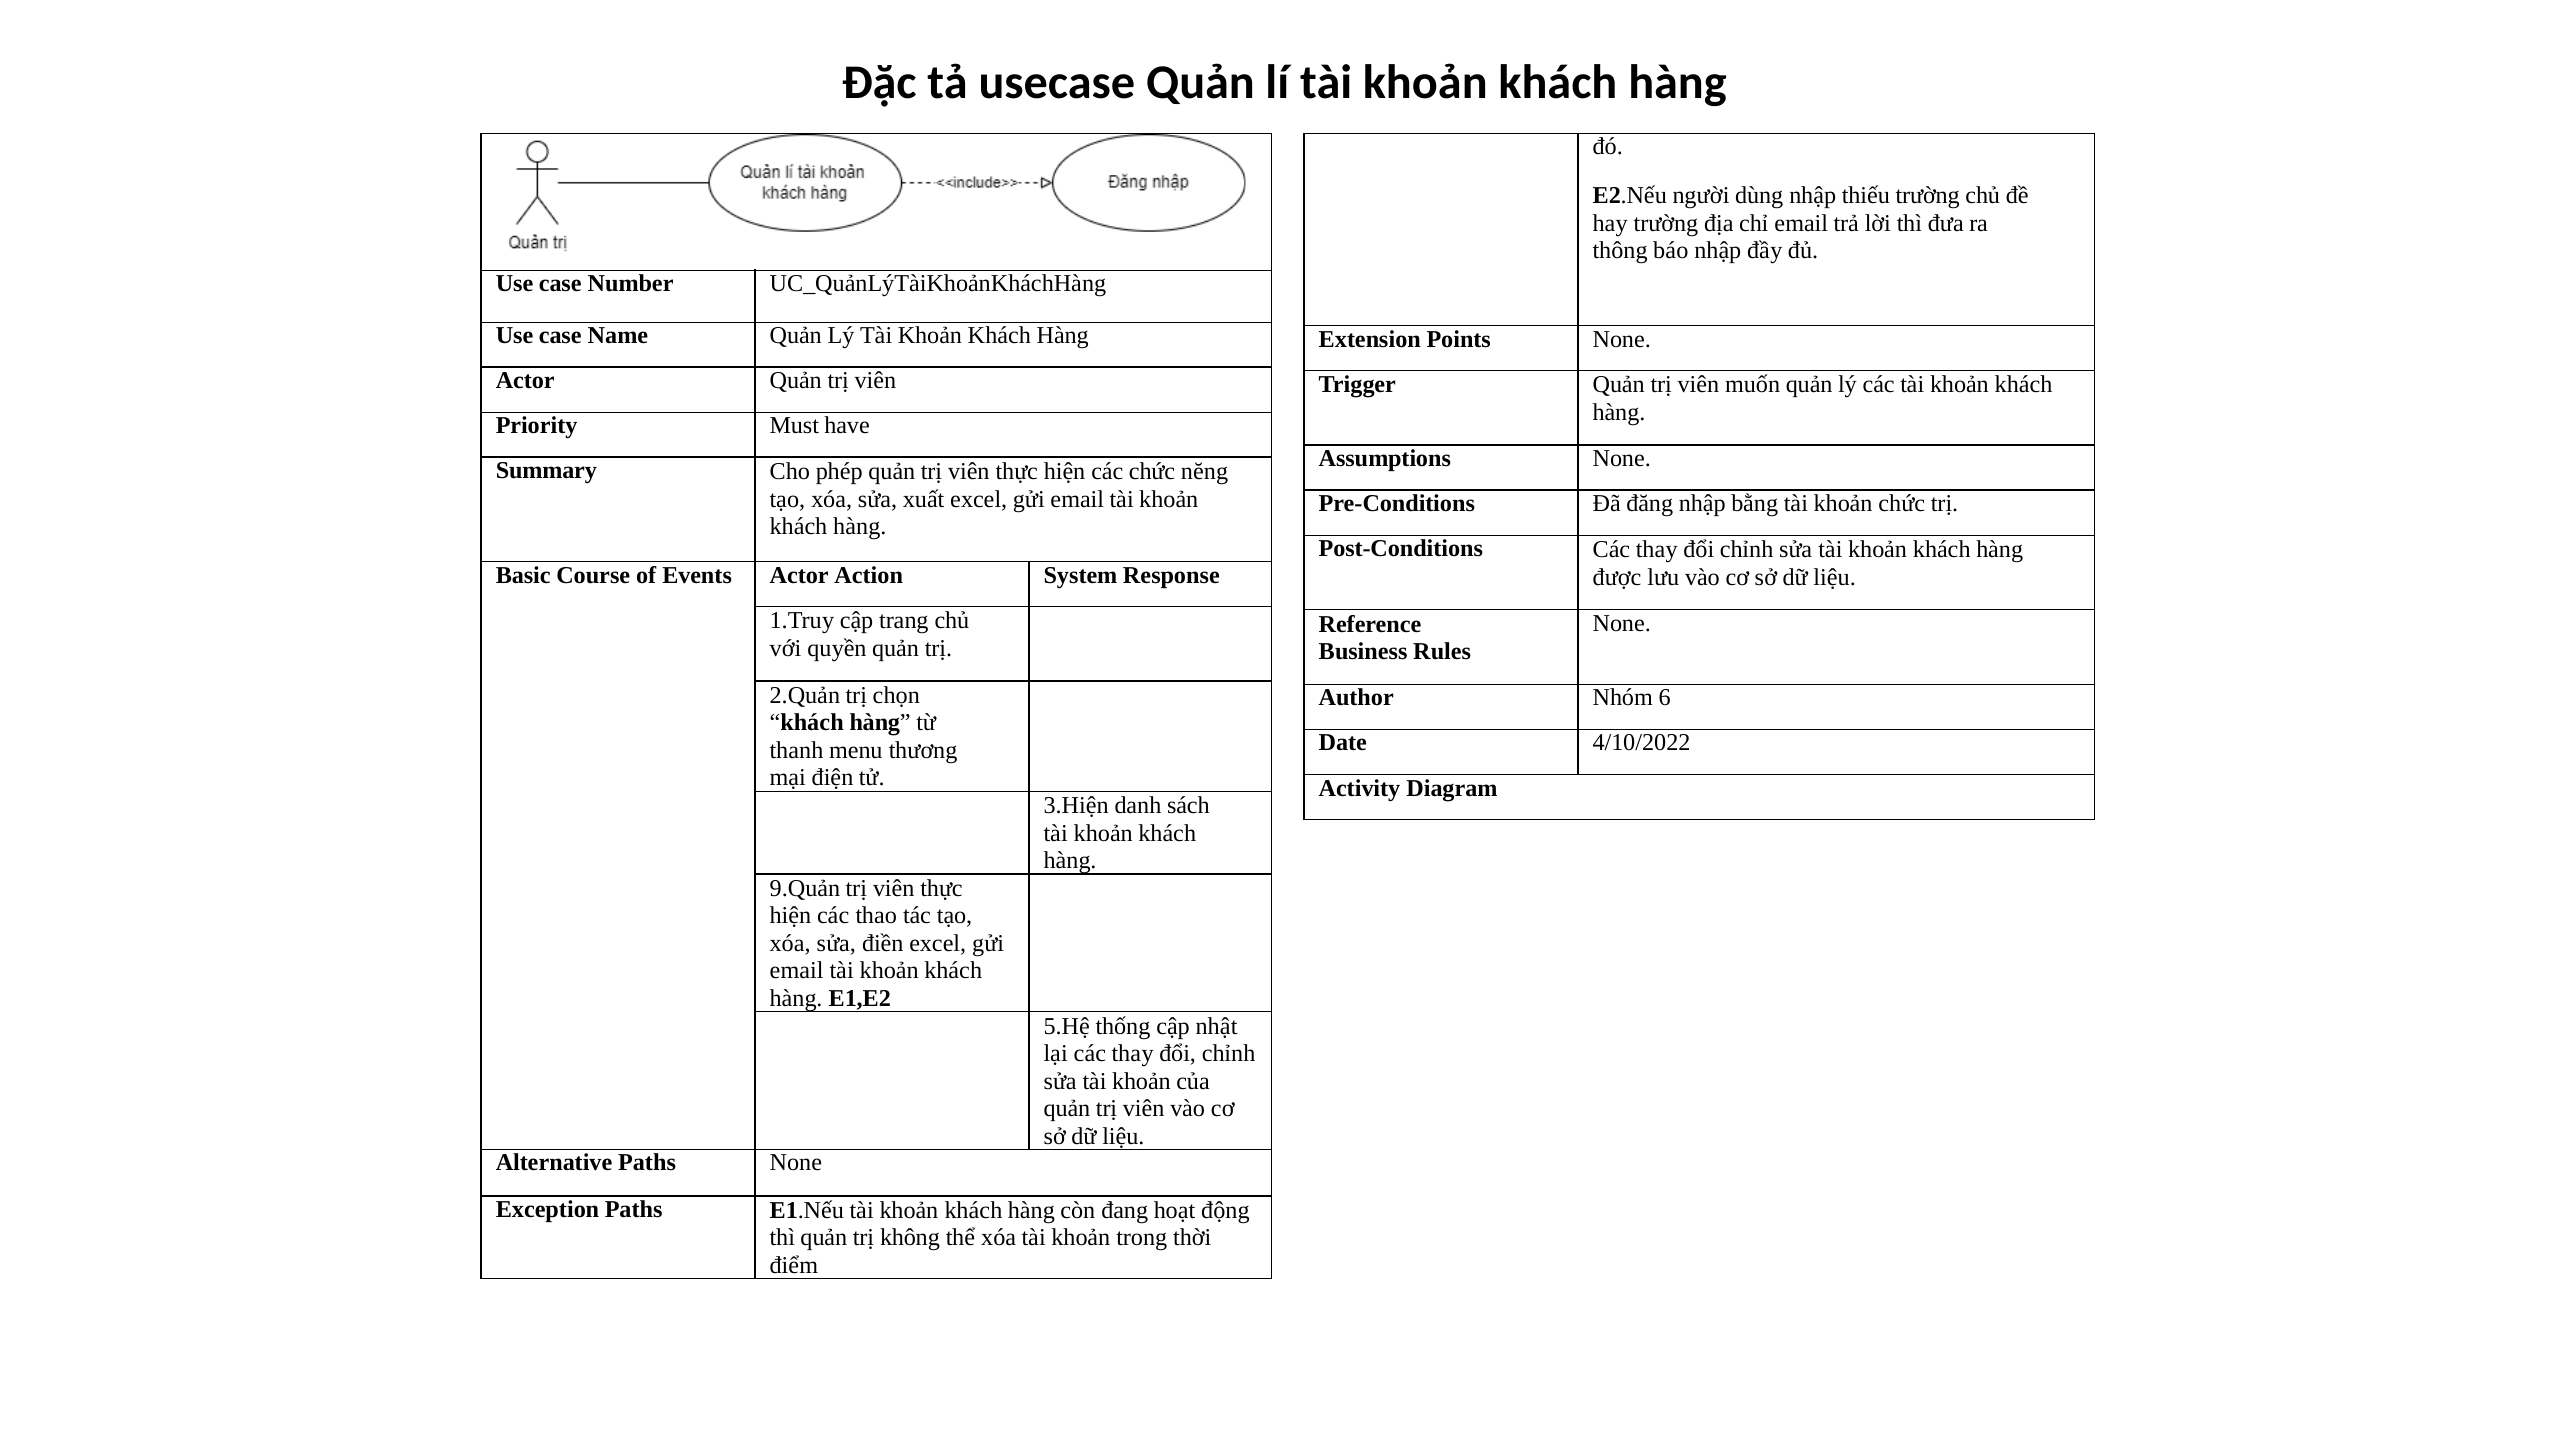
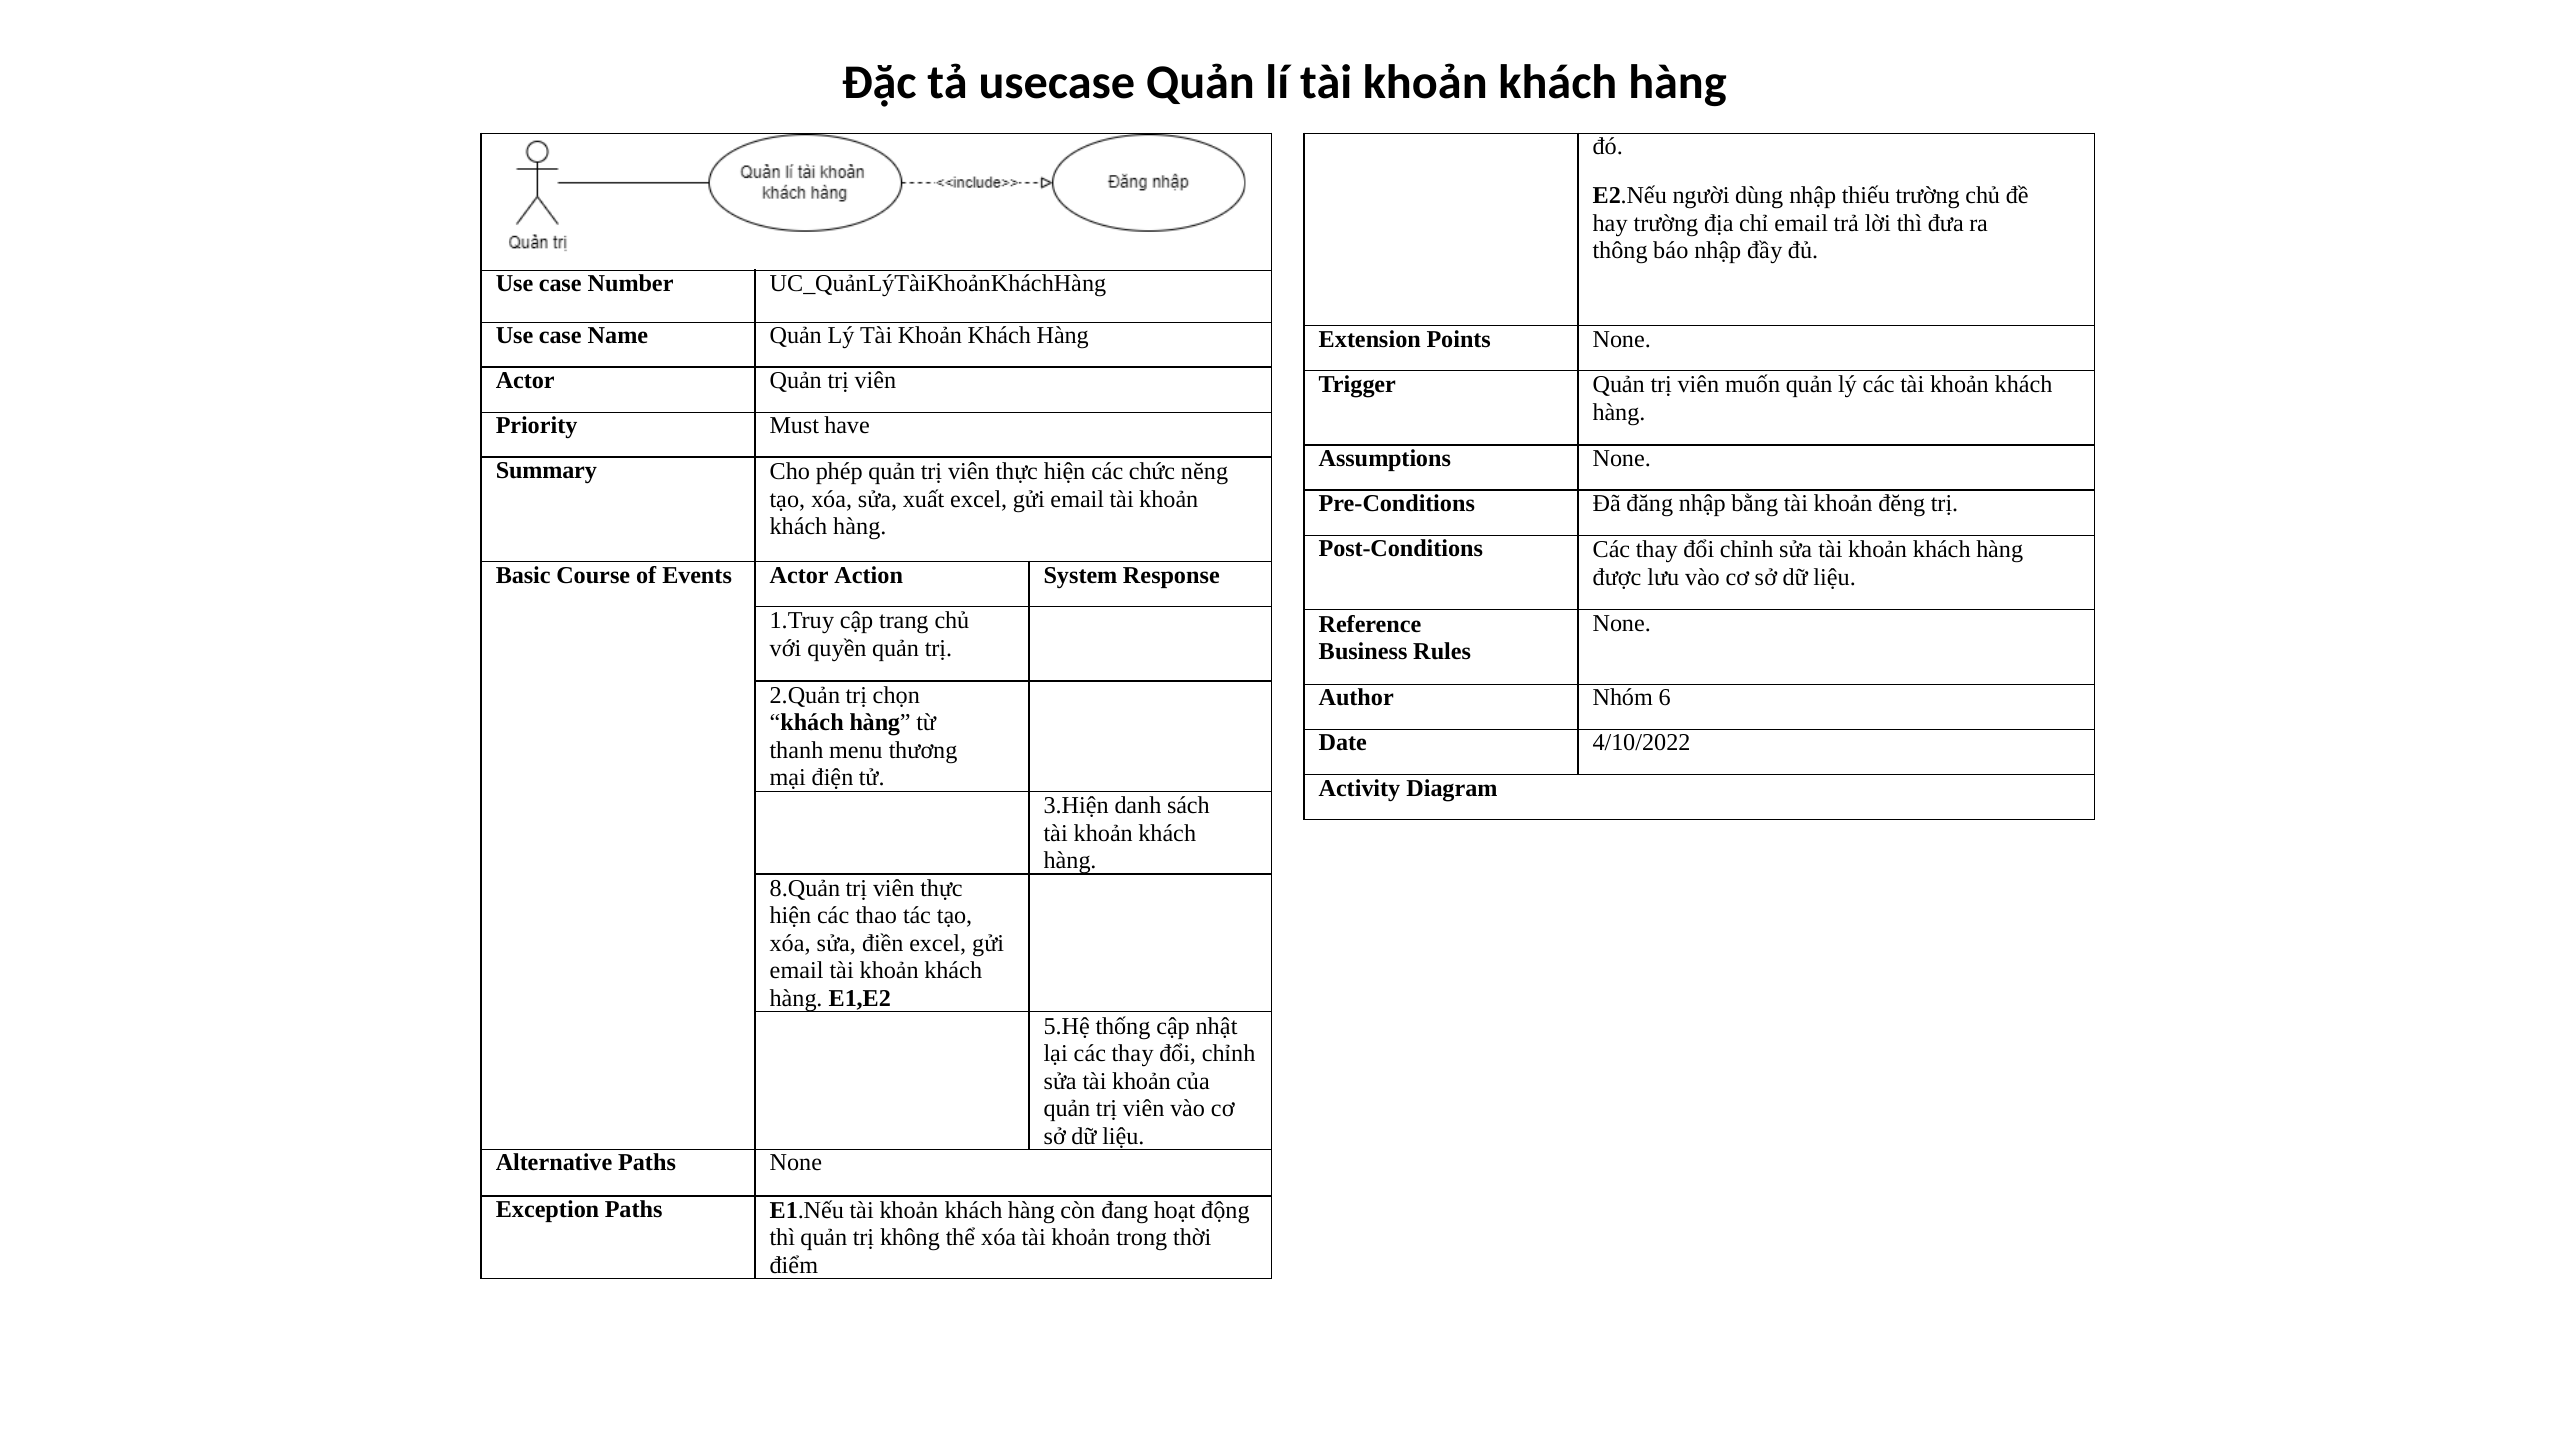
khoản chức: chức -> đĕng
9.Quản: 9.Quản -> 8.Quản
